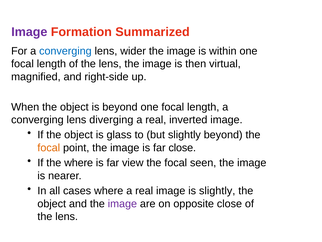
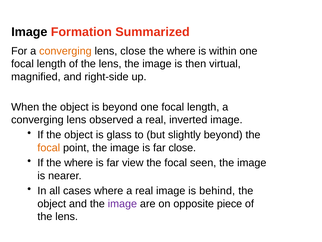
Image at (29, 32) colour: purple -> black
converging at (65, 51) colour: blue -> orange
lens wider: wider -> close
image at (181, 51): image -> where
diverging: diverging -> observed
is slightly: slightly -> behind
opposite close: close -> piece
